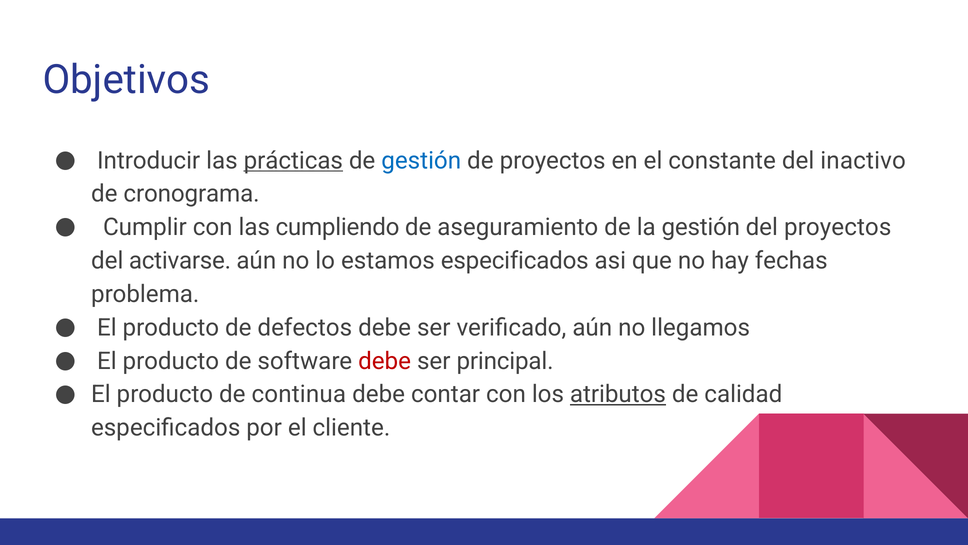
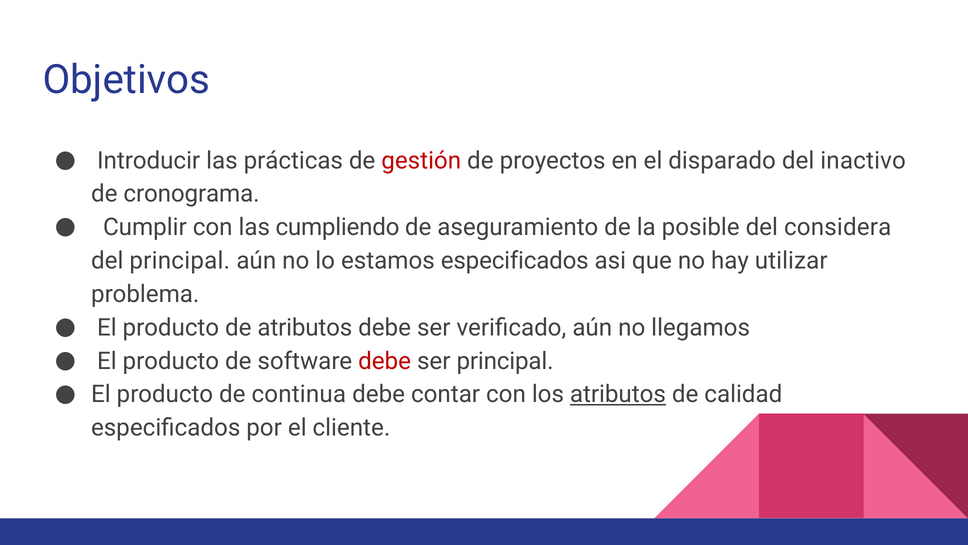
prácticas underline: present -> none
gestión at (421, 160) colour: blue -> red
constante: constante -> disparado
la gestión: gestión -> posible
del proyectos: proyectos -> considera
del activarse: activarse -> principal
fechas: fechas -> utilizar
de defectos: defectos -> atributos
